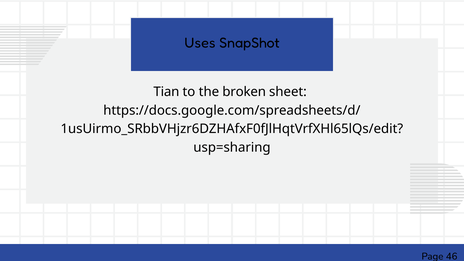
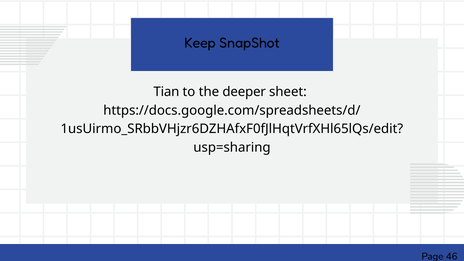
Uses: Uses -> Keep
broken: broken -> deeper
